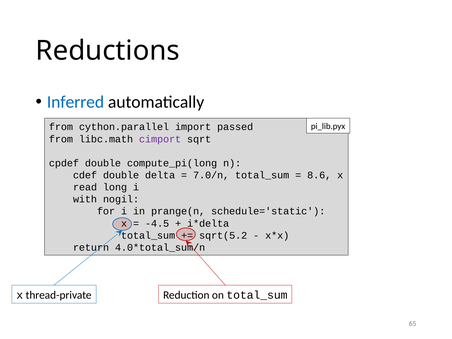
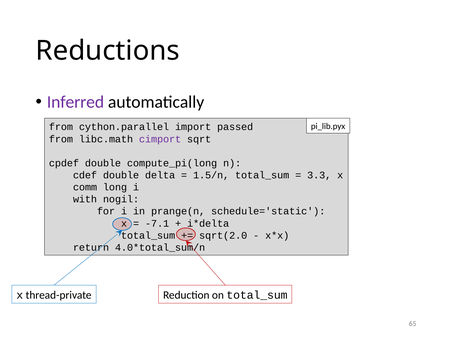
Inferred colour: blue -> purple
7.0/n: 7.0/n -> 1.5/n
8.6: 8.6 -> 3.3
read: read -> comm
-4.5: -4.5 -> -7.1
sqrt(5.2: sqrt(5.2 -> sqrt(2.0
